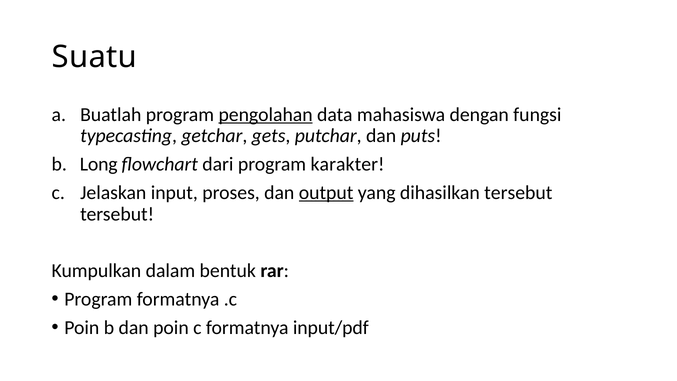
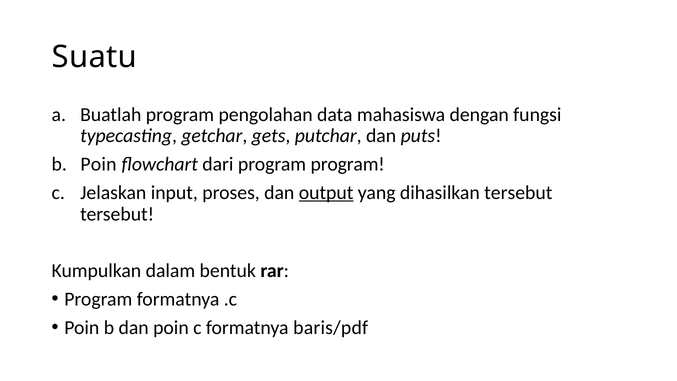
pengolahan underline: present -> none
b Long: Long -> Poin
program karakter: karakter -> program
input/pdf: input/pdf -> baris/pdf
